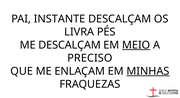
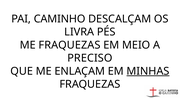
INSTANTE: INSTANTE -> CAMINHO
ME DESCALÇAM: DESCALÇAM -> FRAQUEZAS
MEIO underline: present -> none
